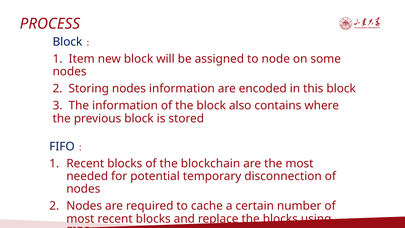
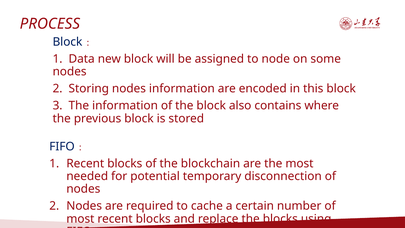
Item: Item -> Data
